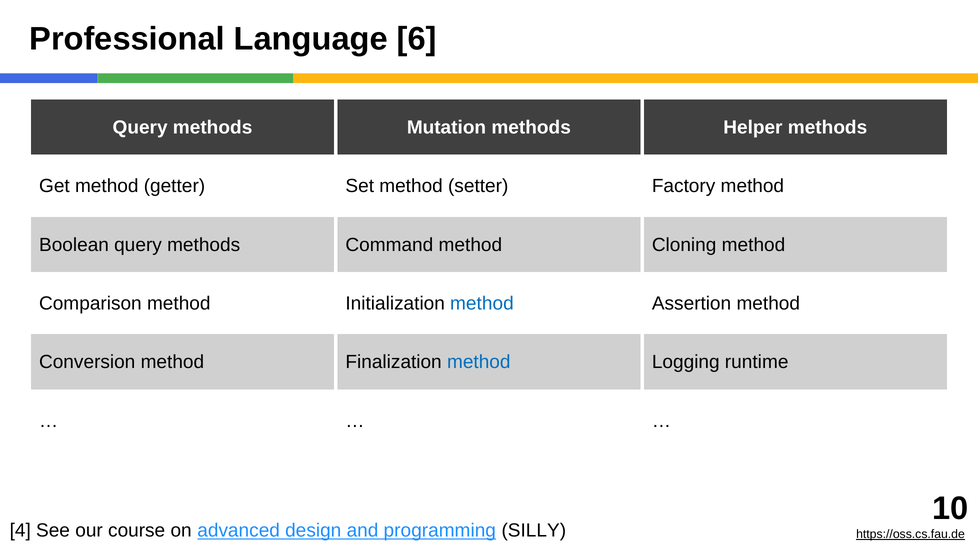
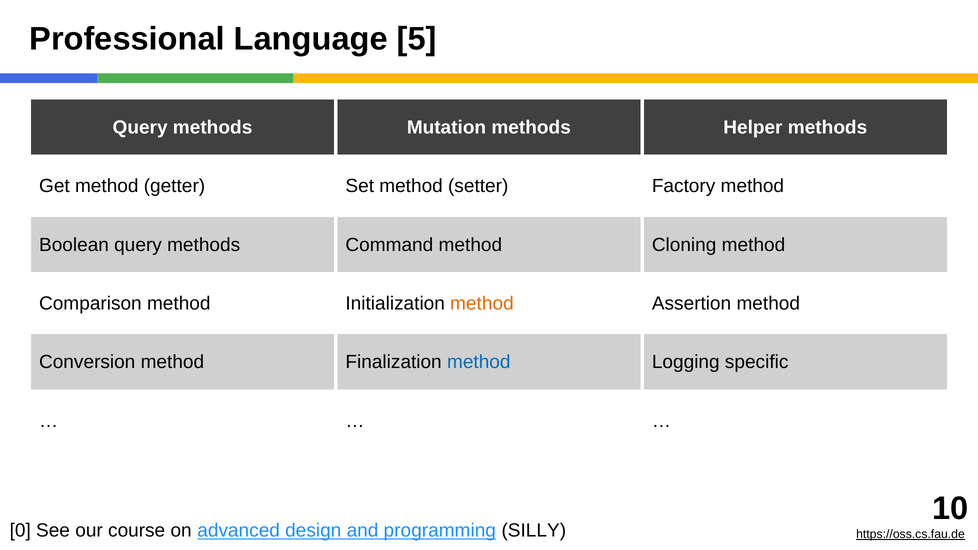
6: 6 -> 5
method at (482, 303) colour: blue -> orange
runtime: runtime -> specific
4: 4 -> 0
